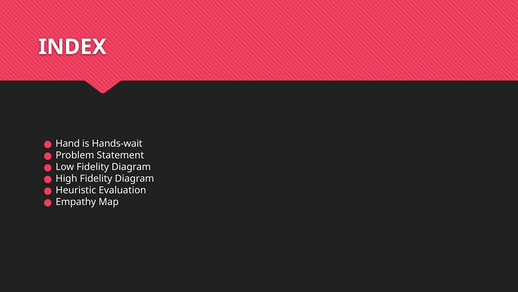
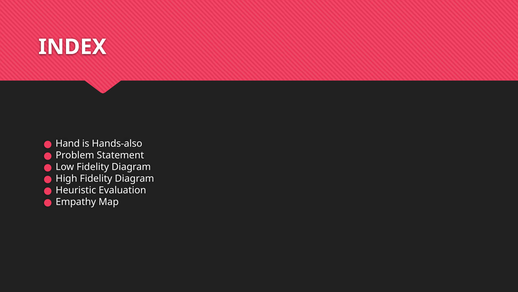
Hands-wait: Hands-wait -> Hands-also
